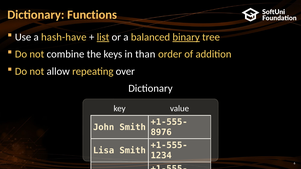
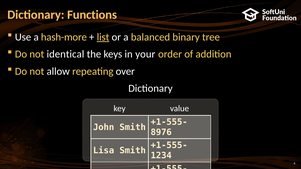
hash-have: hash-have -> hash-more
binary underline: present -> none
combine: combine -> identical
than: than -> your
